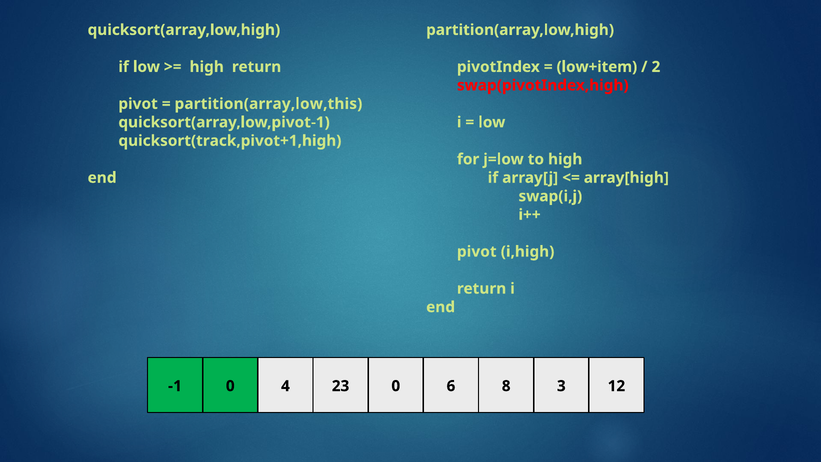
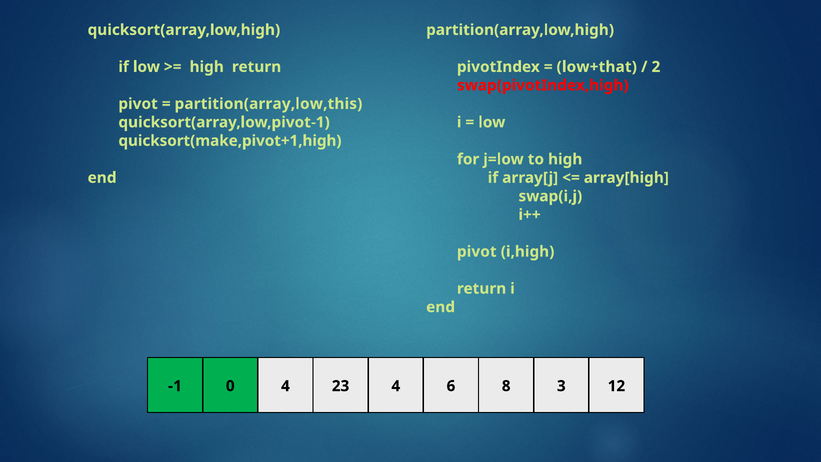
low+item: low+item -> low+that
quicksort(track,pivot+1,high: quicksort(track,pivot+1,high -> quicksort(make,pivot+1,high
23 0: 0 -> 4
